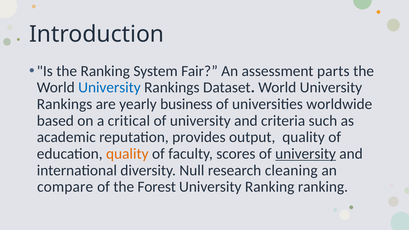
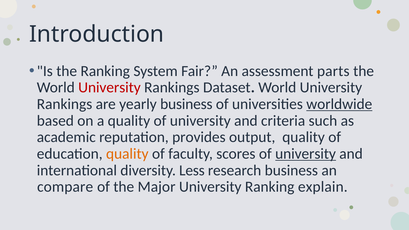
University at (109, 88) colour: blue -> red
worldwide underline: none -> present
a critical: critical -> quality
Null: Null -> Less
research cleaning: cleaning -> business
Forest: Forest -> Major
Ranking ranking: ranking -> explain
